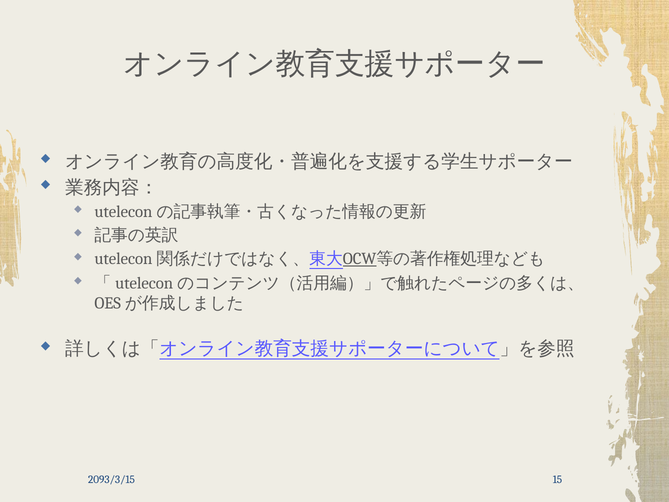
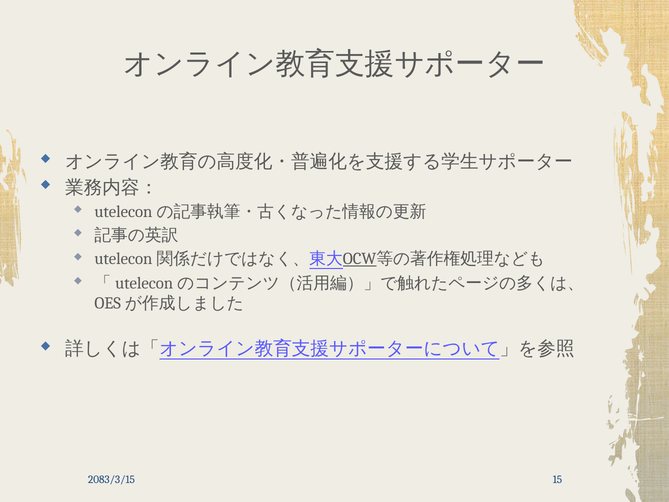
2093/3/15: 2093/3/15 -> 2083/3/15
